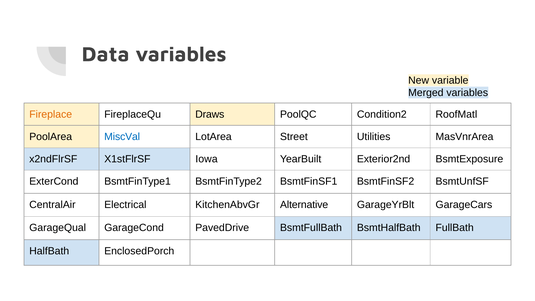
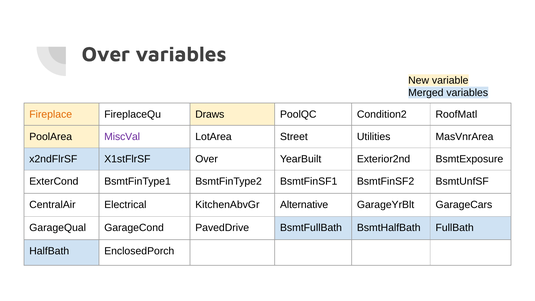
Data at (106, 54): Data -> Over
MiscVal colour: blue -> purple
X1stFlrSF Iowa: Iowa -> Over
